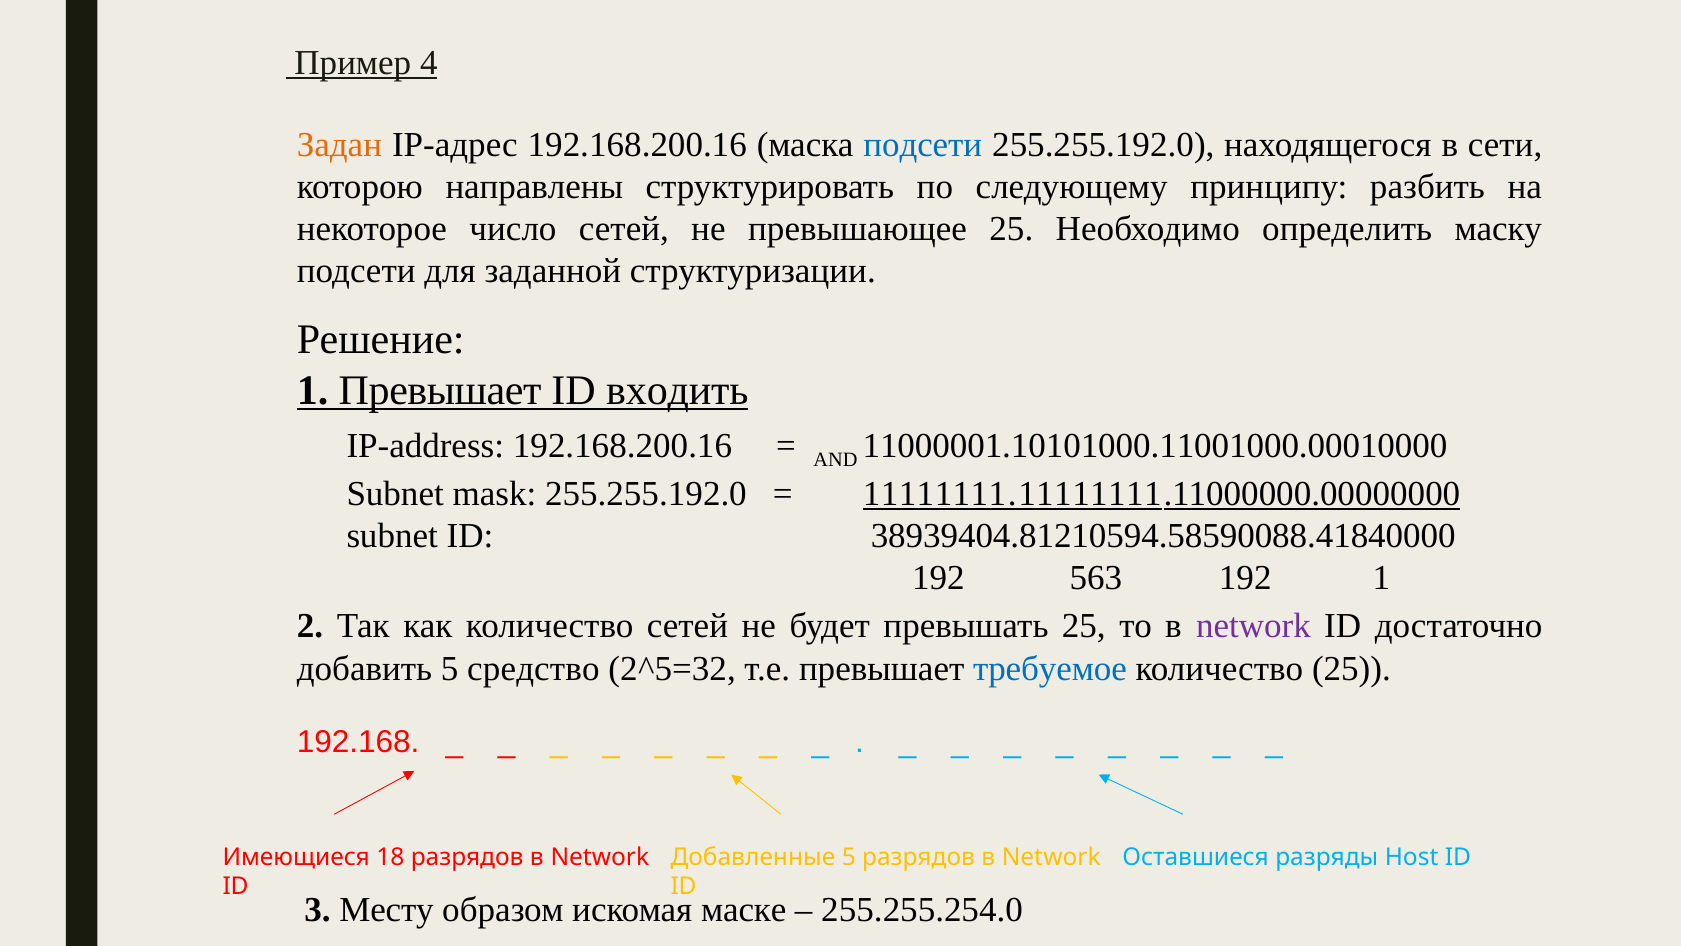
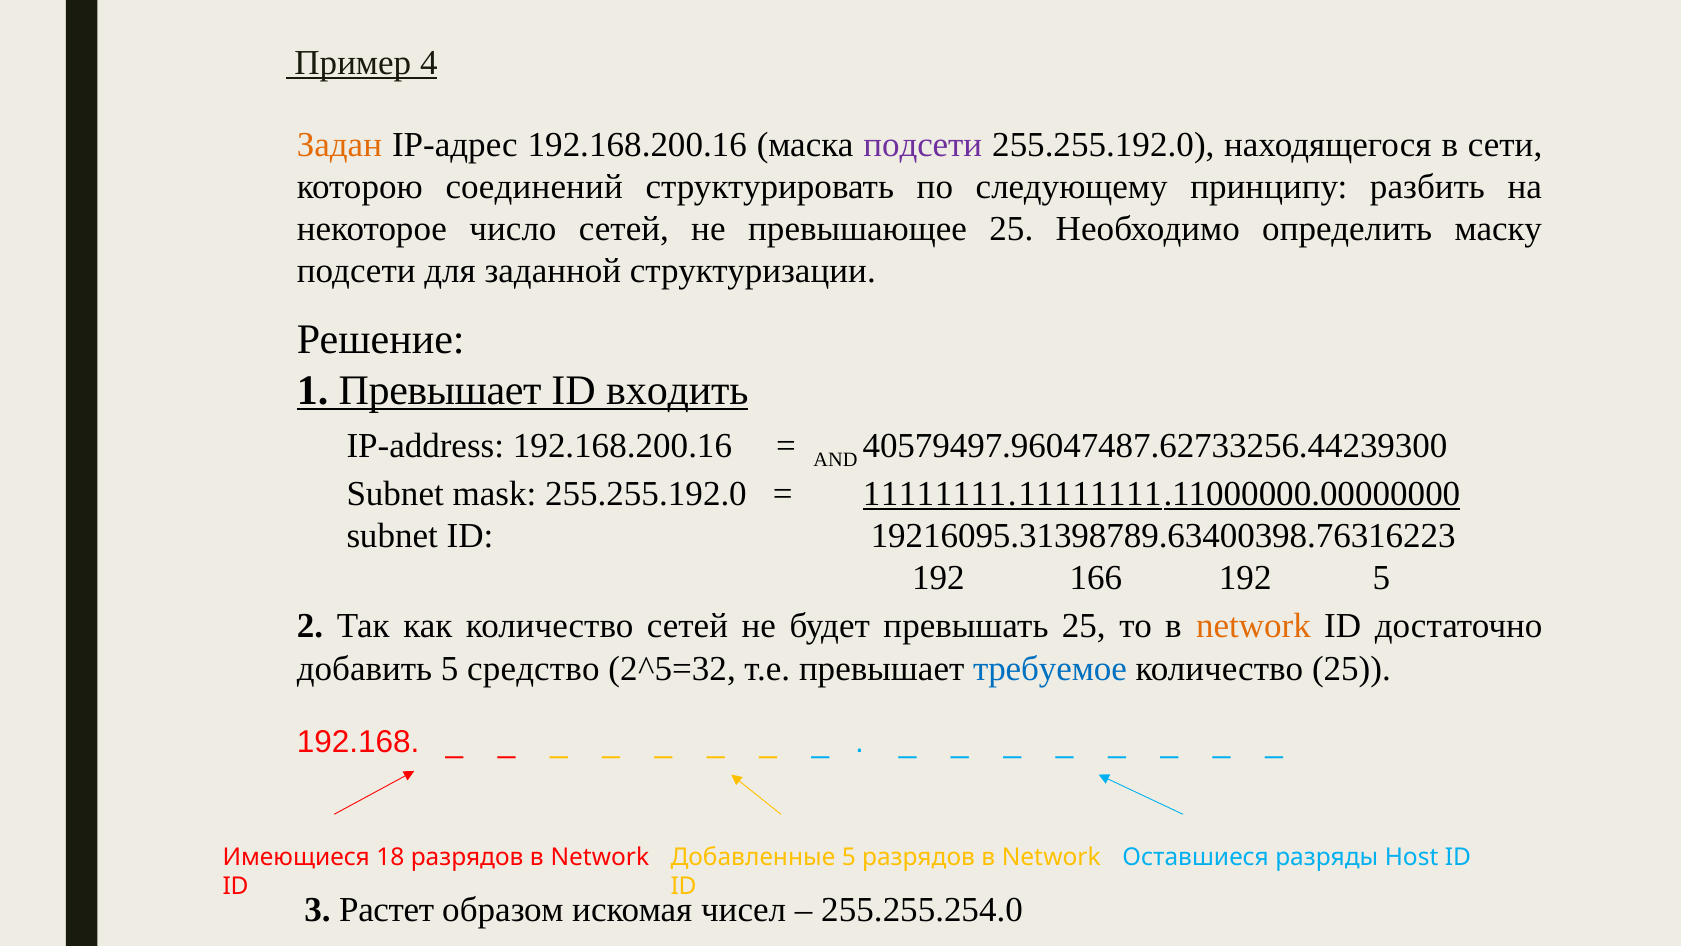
подсети at (923, 145) colour: blue -> purple
направлены: направлены -> соединений
11000001.10101000.11001000.00010000: 11000001.10101000.11001000.00010000 -> 40579497.96047487.62733256.44239300
38939404.81210594.58590088.41840000: 38939404.81210594.58590088.41840000 -> 19216095.31398789.63400398.76316223
563: 563 -> 166
192 1: 1 -> 5
network at (1253, 626) colour: purple -> orange
Месту: Месту -> Растет
маске: маске -> чисел
